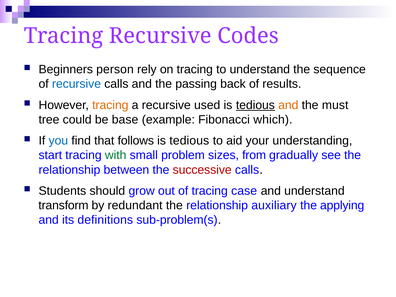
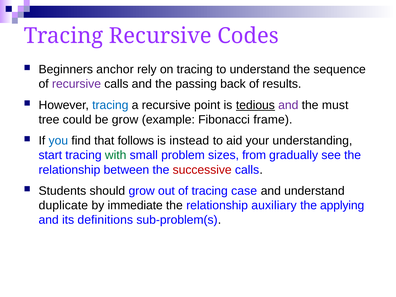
person: person -> anchor
recursive at (76, 84) colour: blue -> purple
tracing at (110, 105) colour: orange -> blue
used: used -> point
and at (288, 105) colour: orange -> purple
be base: base -> grow
which: which -> frame
tedious at (189, 141): tedious -> instead
transform: transform -> duplicate
redundant: redundant -> immediate
